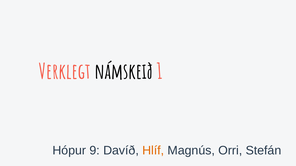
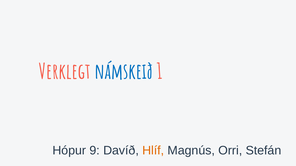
námskeið colour: black -> blue
